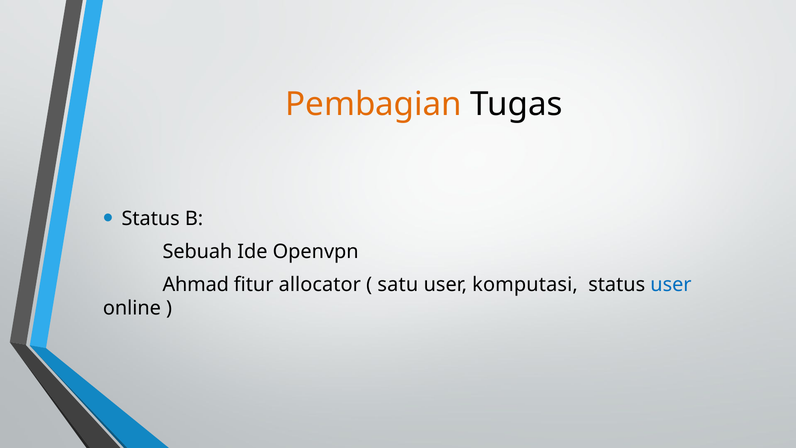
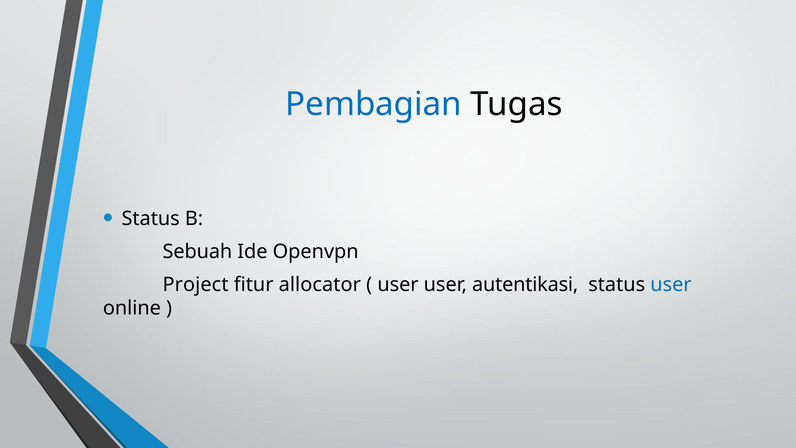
Pembagian colour: orange -> blue
Ahmad: Ahmad -> Project
satu at (398, 284): satu -> user
komputasi: komputasi -> autentikasi
